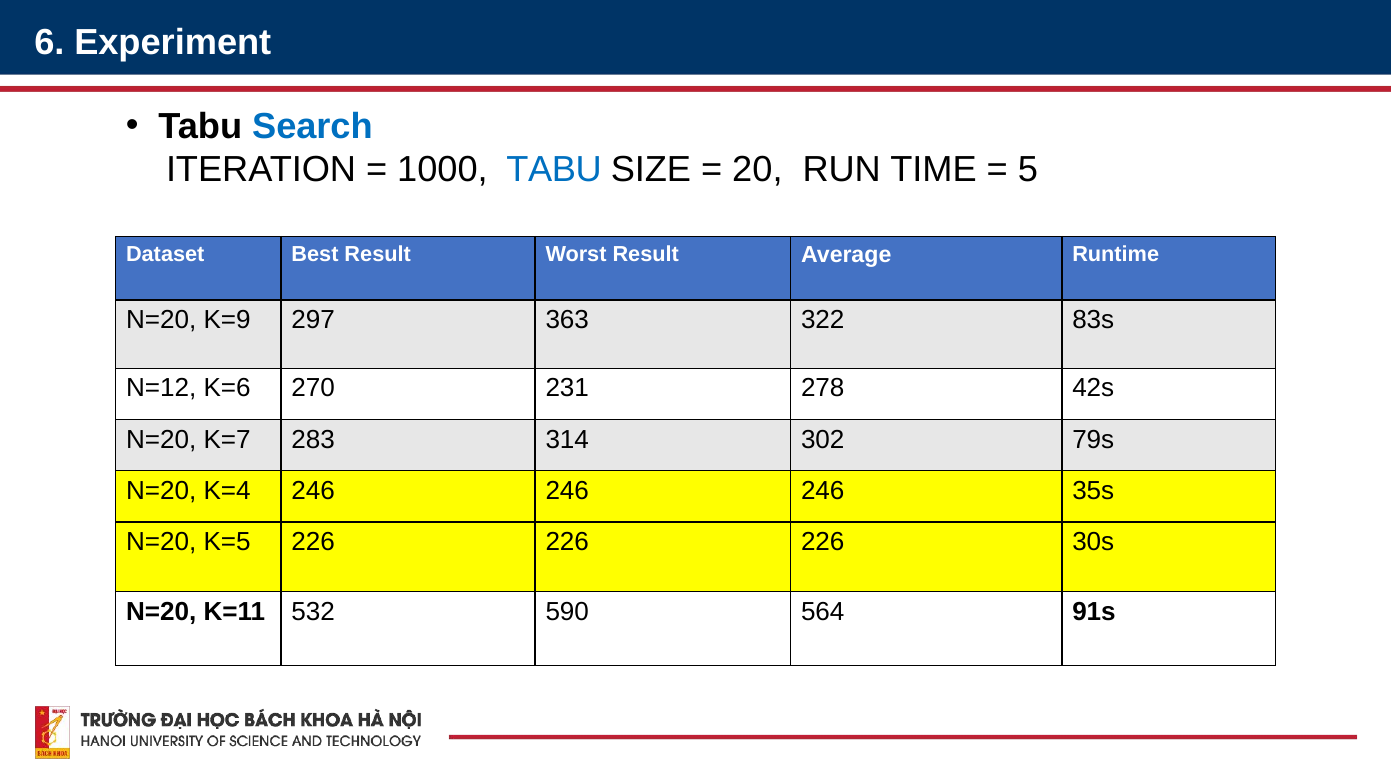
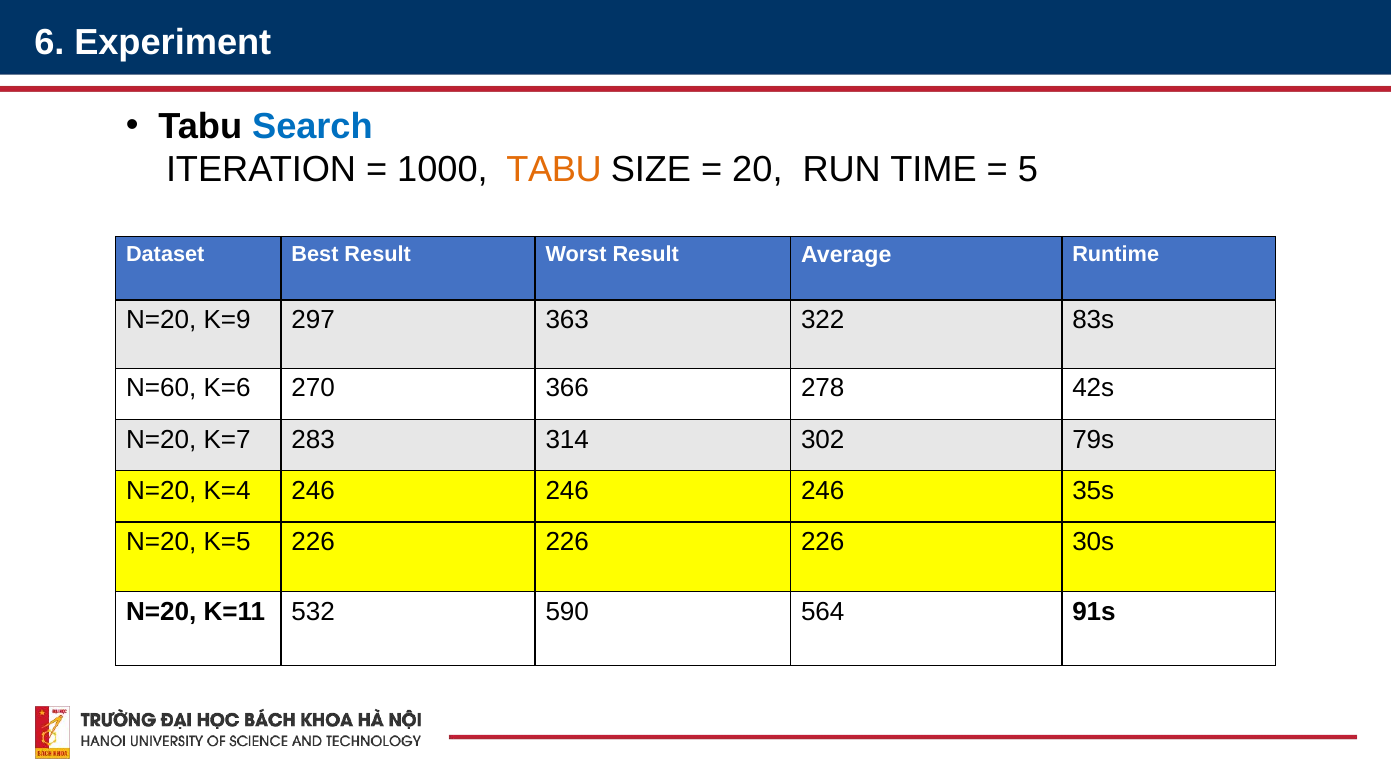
TABU at (554, 170) colour: blue -> orange
N=12: N=12 -> N=60
231: 231 -> 366
